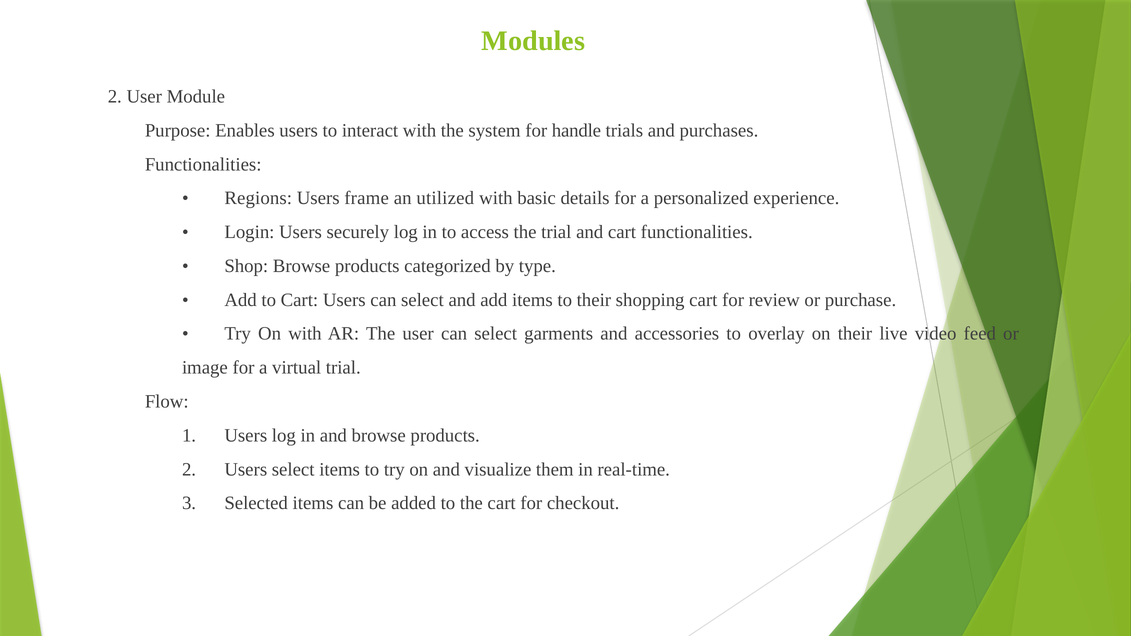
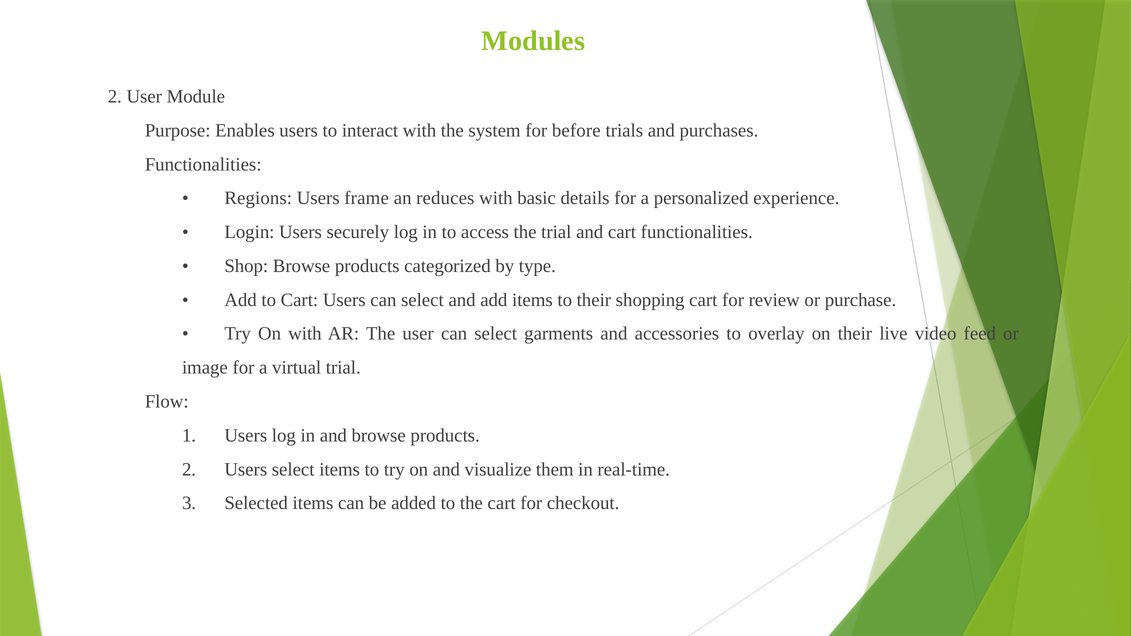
handle: handle -> before
utilized: utilized -> reduces
